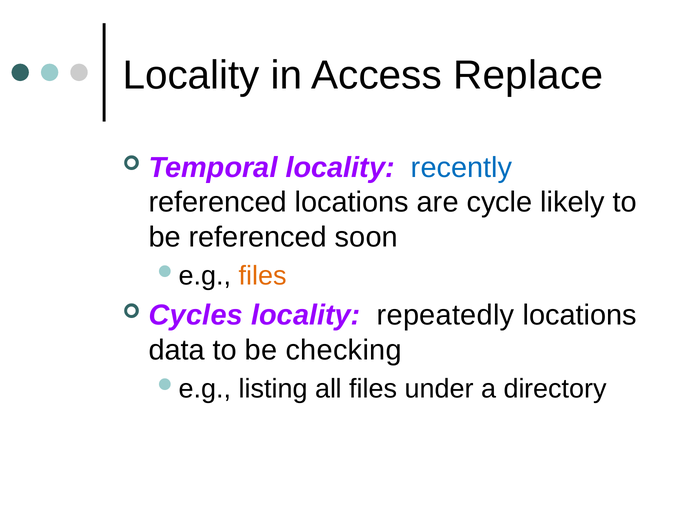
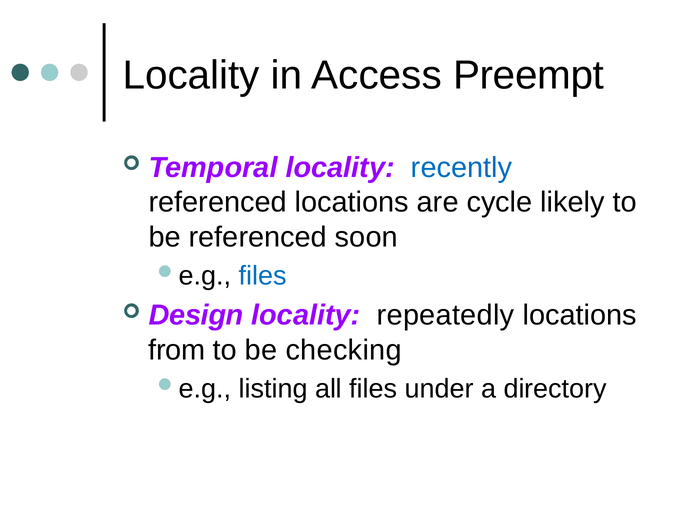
Replace: Replace -> Preempt
files at (263, 276) colour: orange -> blue
Cycles: Cycles -> Design
data: data -> from
